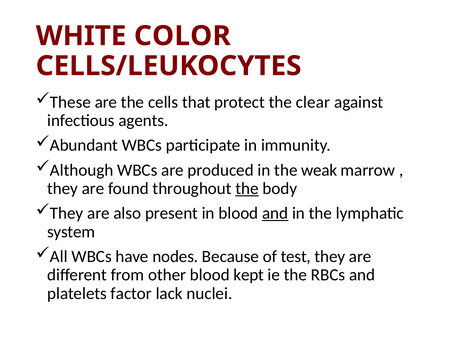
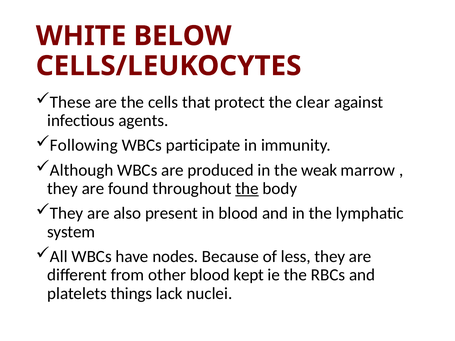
COLOR: COLOR -> BELOW
Abundant: Abundant -> Following
and at (275, 213) underline: present -> none
test: test -> less
factor: factor -> things
